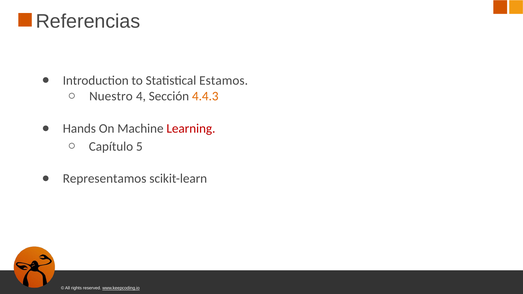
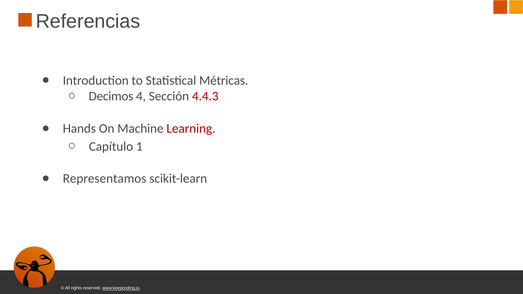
Estamos: Estamos -> Métricas
Nuestro: Nuestro -> Decimos
4.4.3 colour: orange -> red
5: 5 -> 1
